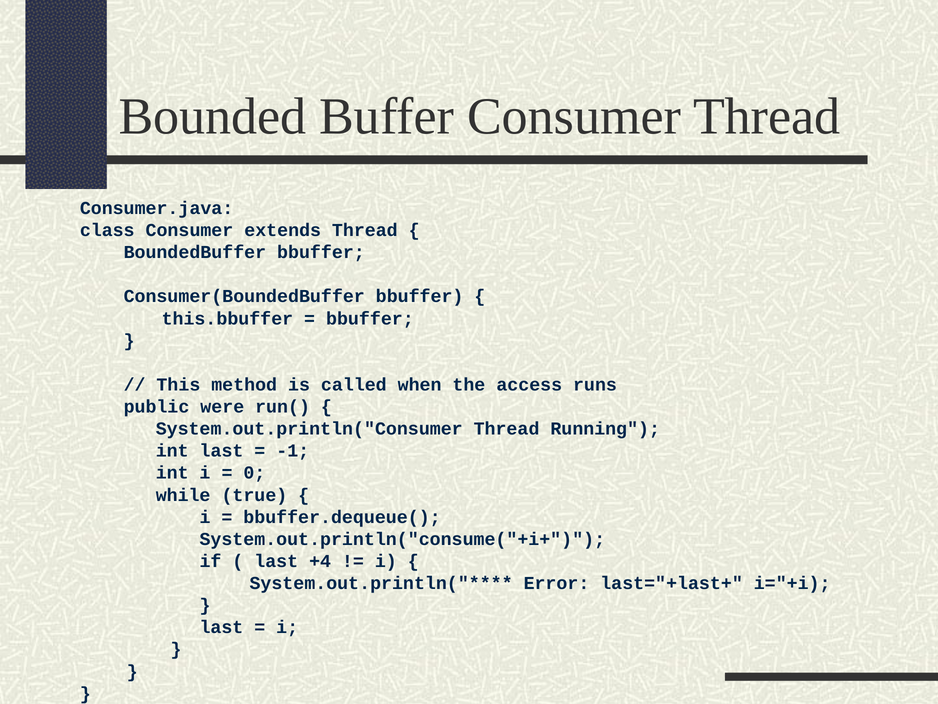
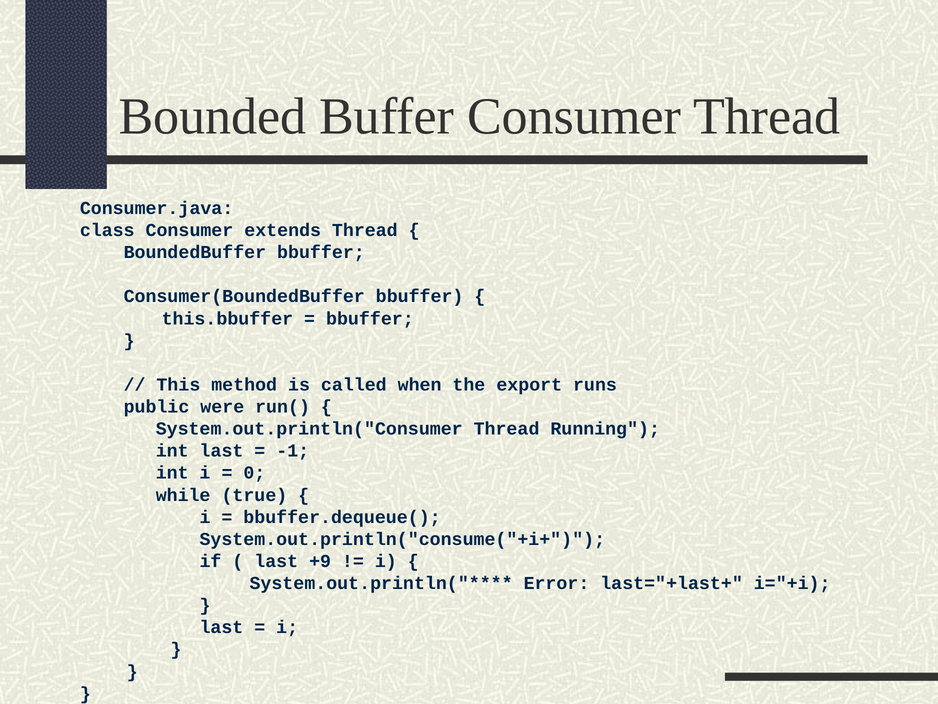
access: access -> export
+4: +4 -> +9
